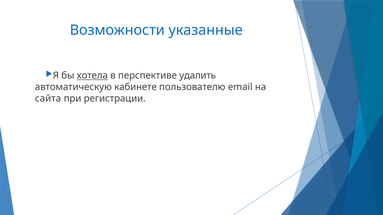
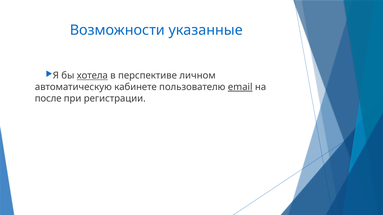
удалить: удалить -> личном
email underline: none -> present
сайта: сайта -> после
